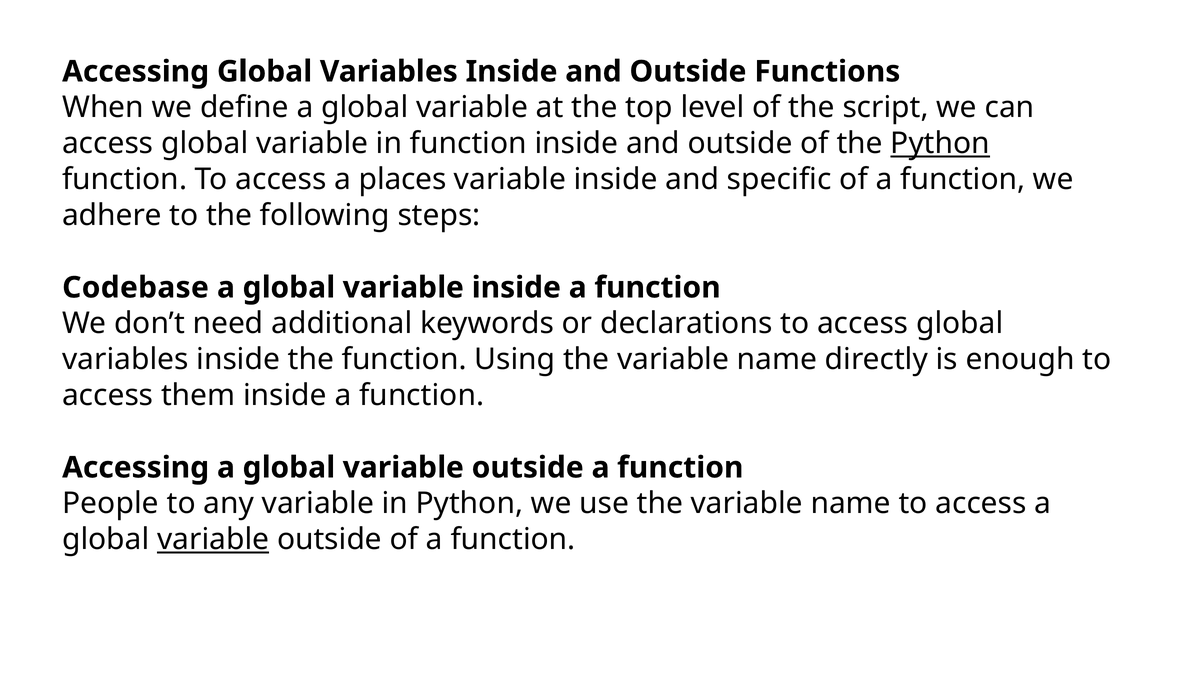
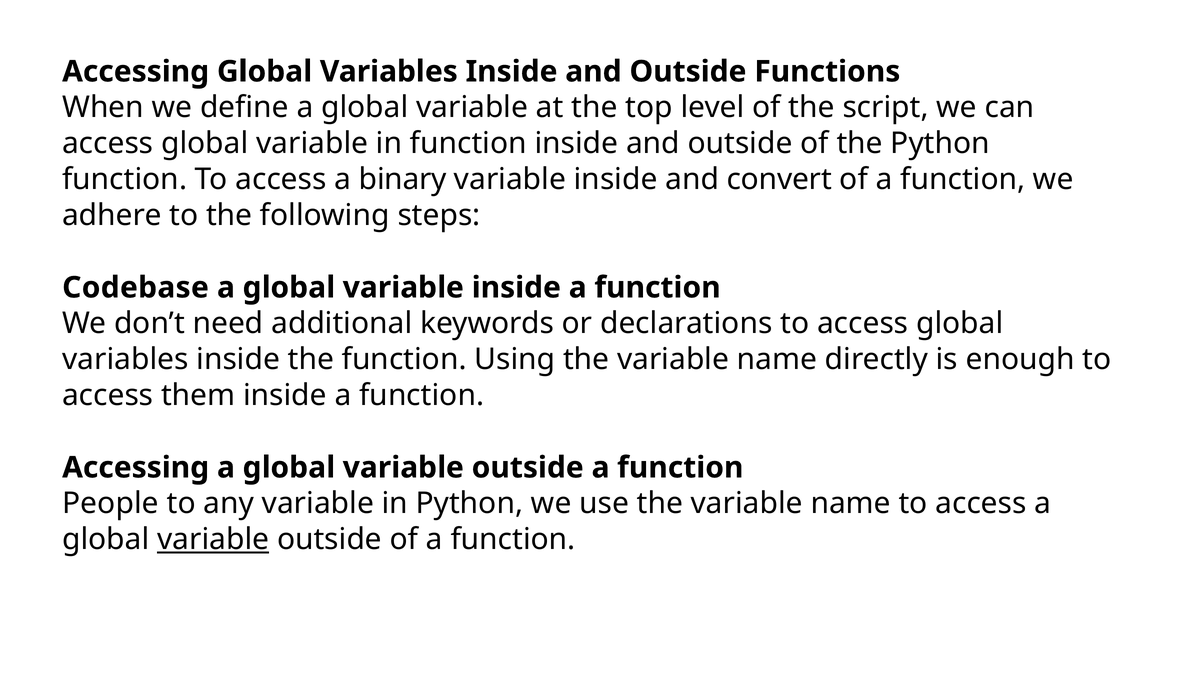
Python at (940, 143) underline: present -> none
places: places -> binary
specific: specific -> convert
